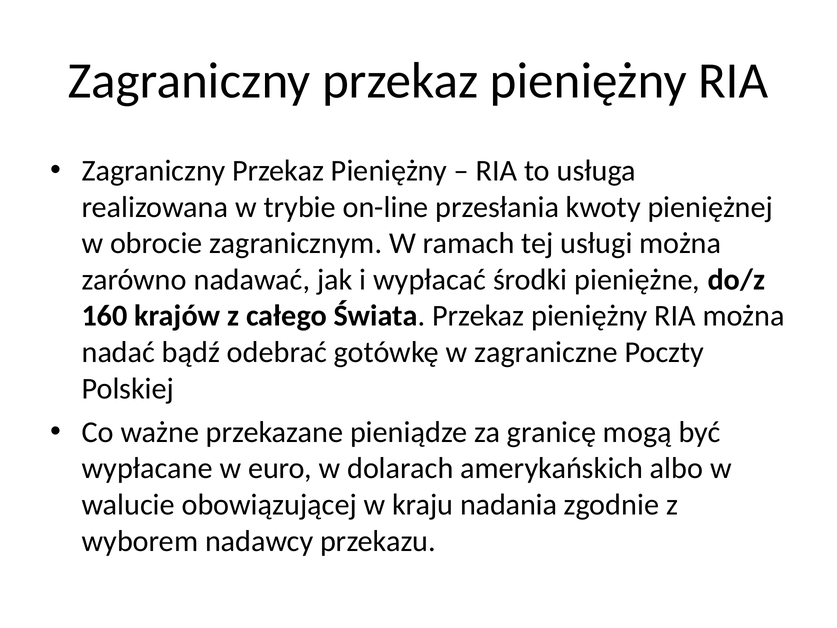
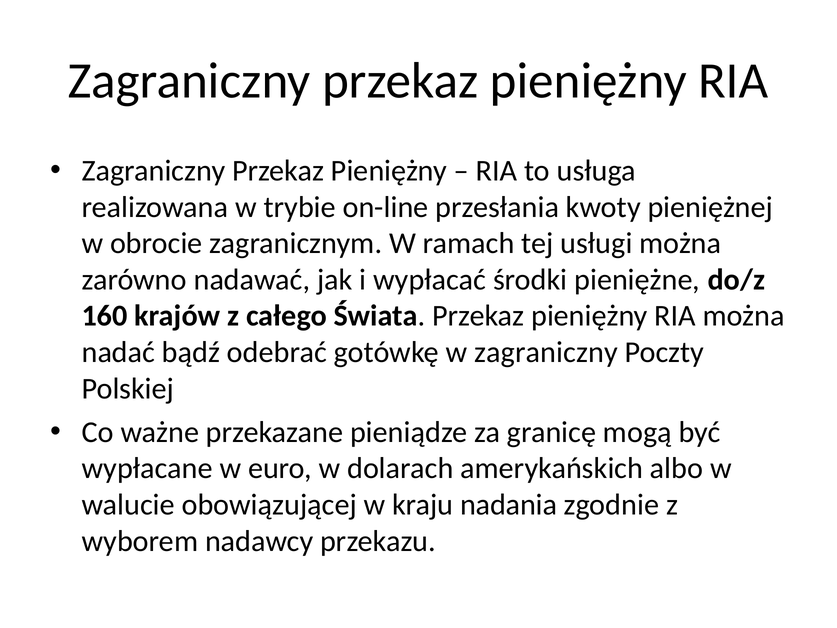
w zagraniczne: zagraniczne -> zagraniczny
